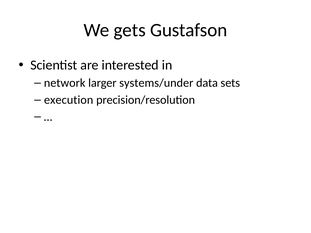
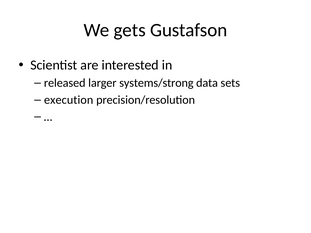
network: network -> released
systems/under: systems/under -> systems/strong
